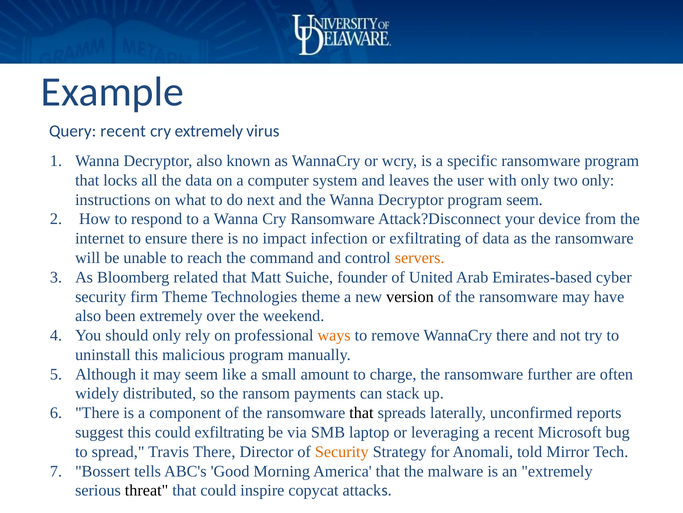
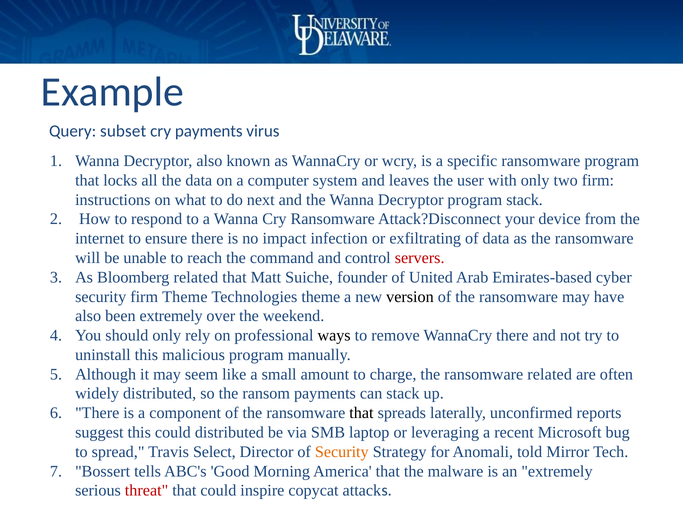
Query recent: recent -> subset
cry extremely: extremely -> payments
two only: only -> firm
program seem: seem -> stack
servers colour: orange -> red
ways colour: orange -> black
ransomware further: further -> related
could exfiltrating: exfiltrating -> distributed
Travis There: There -> Select
threat colour: black -> red
